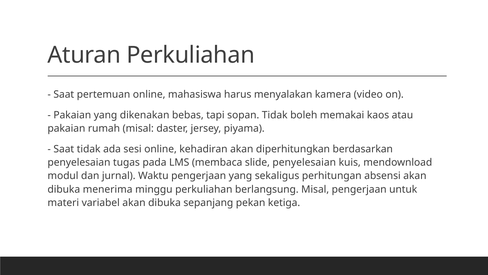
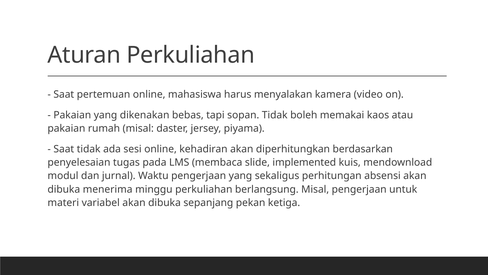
slide penyelesaian: penyelesaian -> implemented
